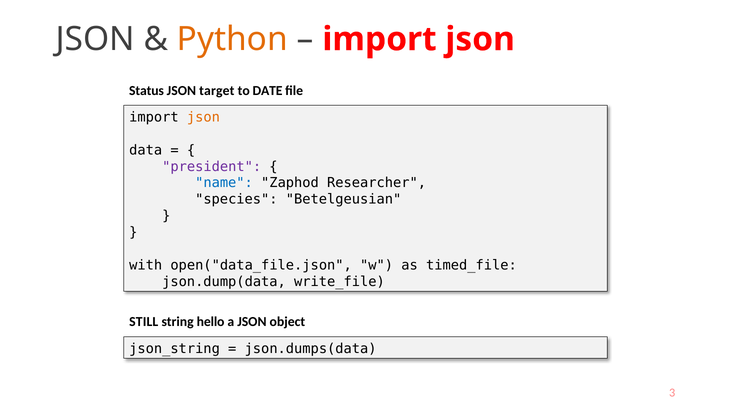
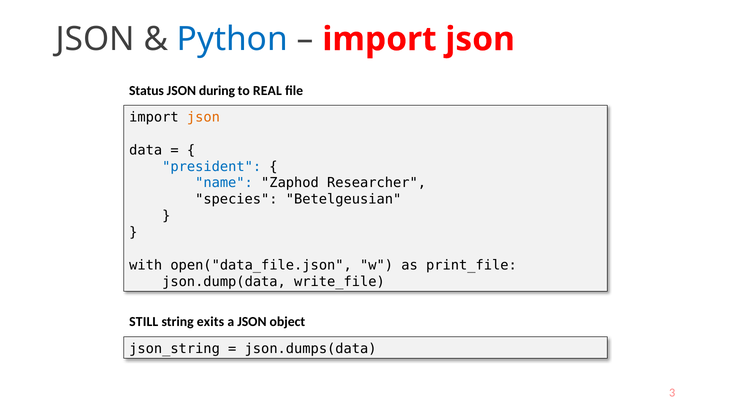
Python colour: orange -> blue
target: target -> during
DATE: DATE -> REAL
president colour: purple -> blue
timed_file: timed_file -> print_file
hello: hello -> exits
